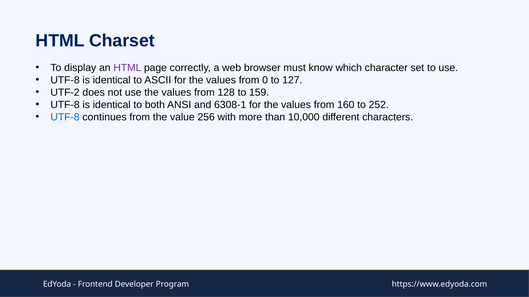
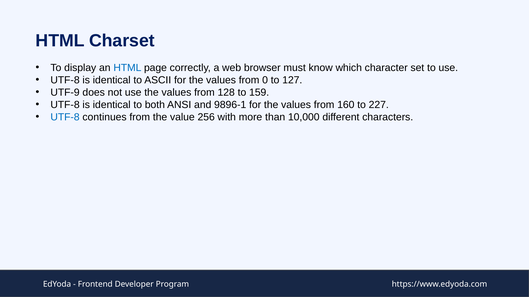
HTML at (127, 68) colour: purple -> blue
UTF-2: UTF-2 -> UTF-9
6308-1: 6308-1 -> 9896-1
252: 252 -> 227
